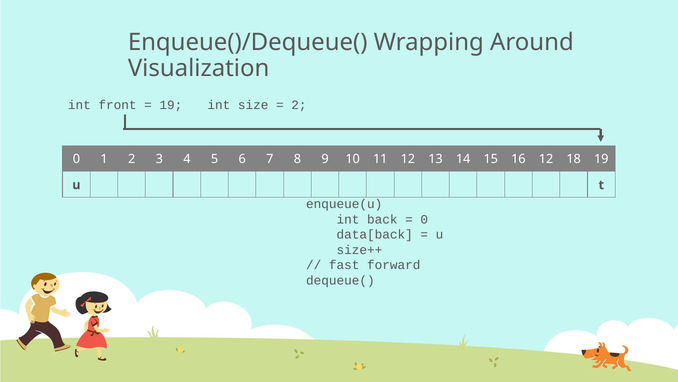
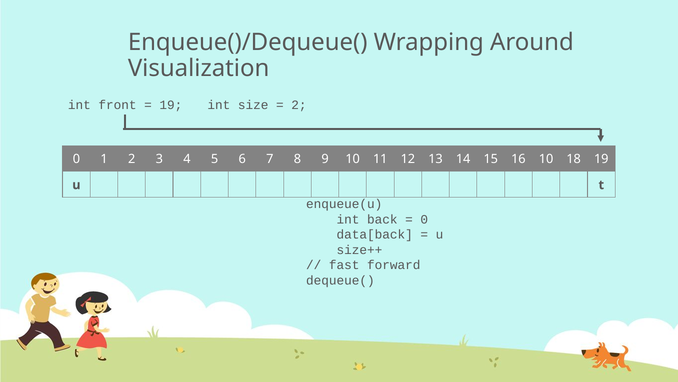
16 12: 12 -> 10
